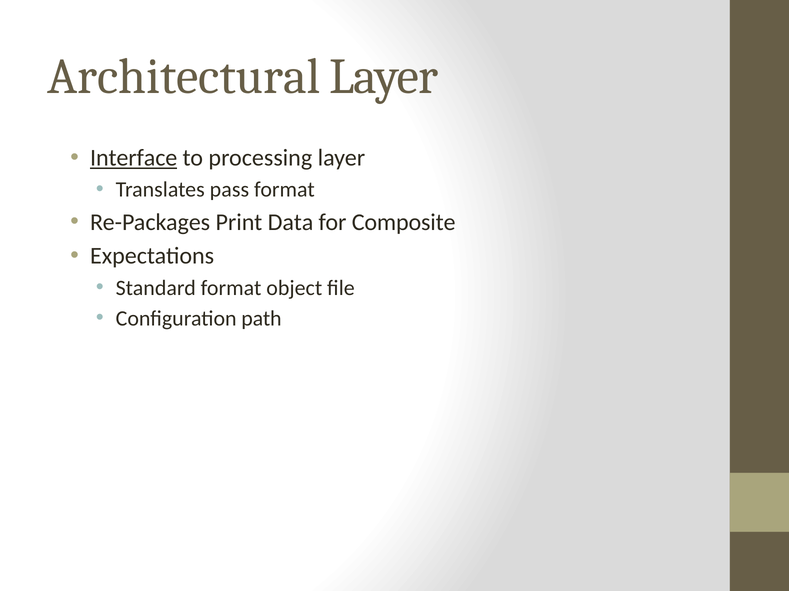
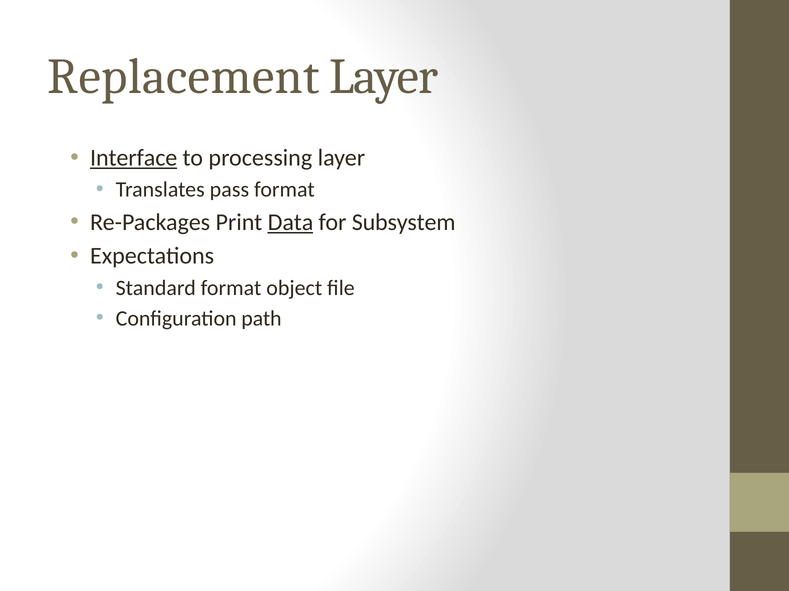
Architectural: Architectural -> Replacement
Data underline: none -> present
Composite: Composite -> Subsystem
